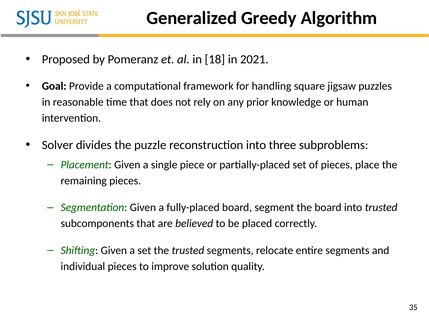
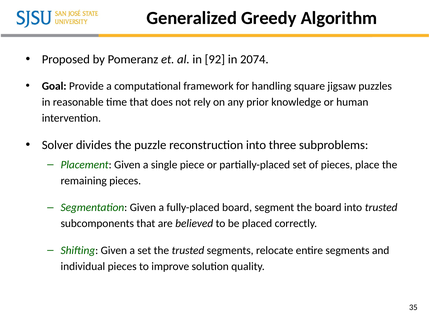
18: 18 -> 92
2021: 2021 -> 2074
